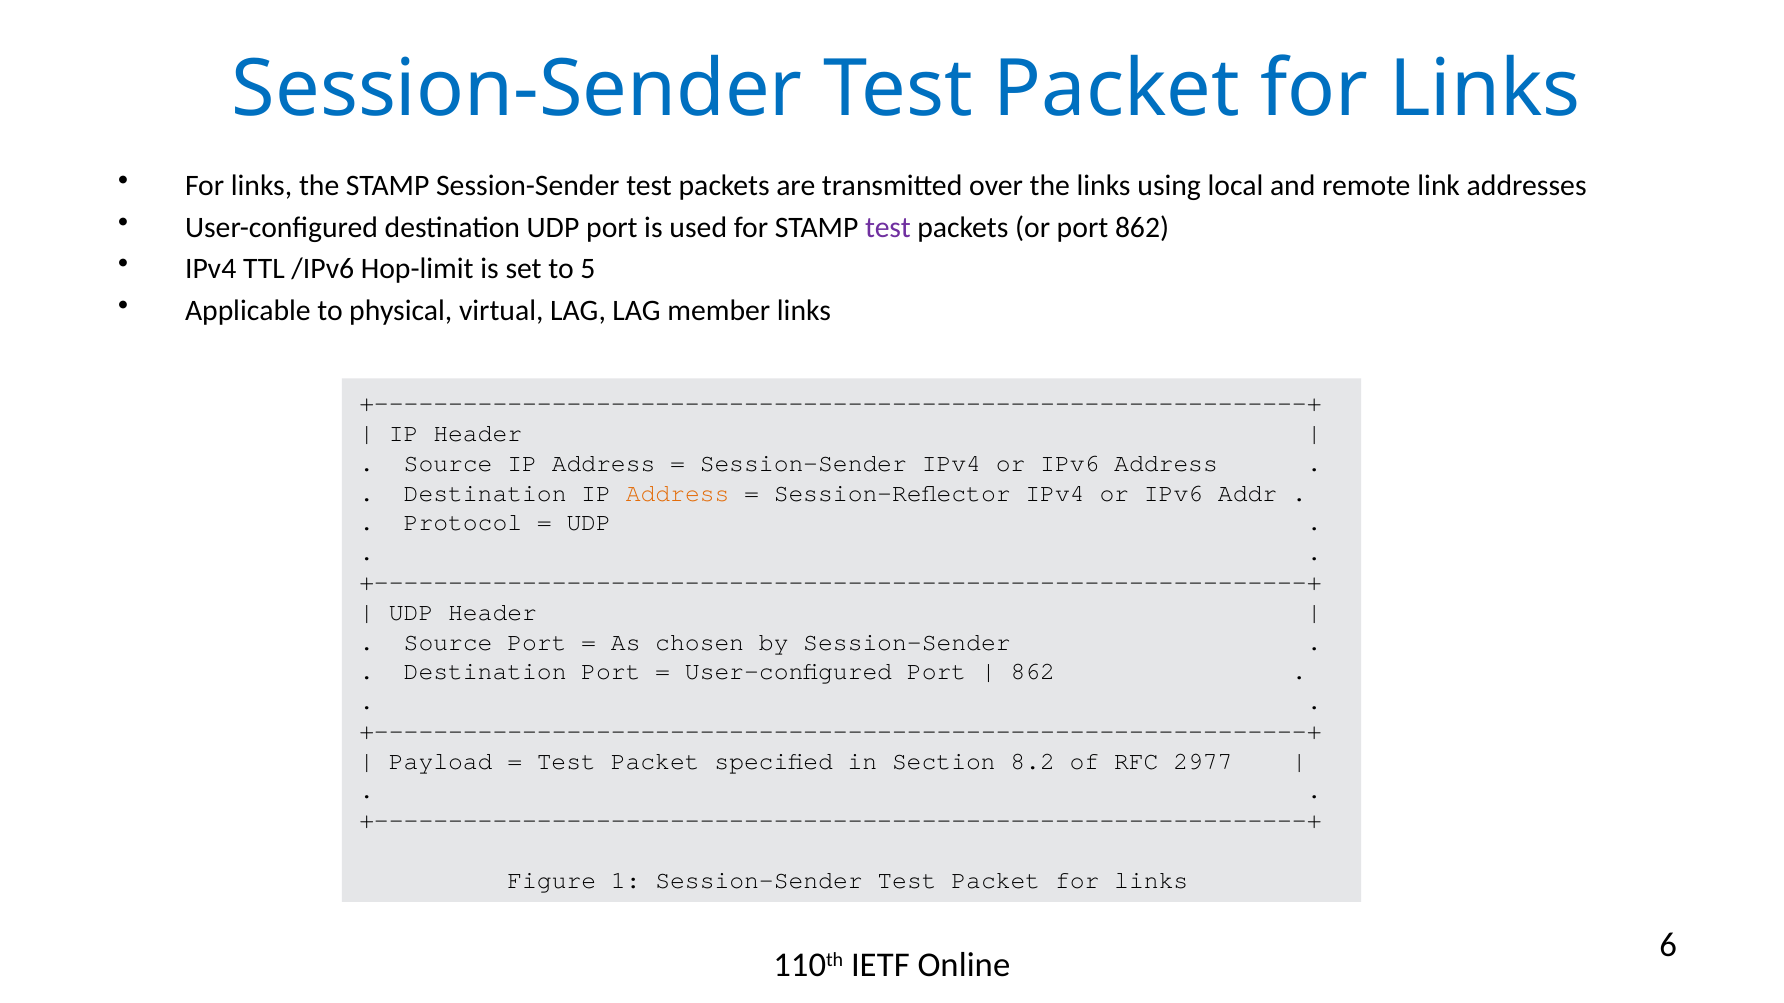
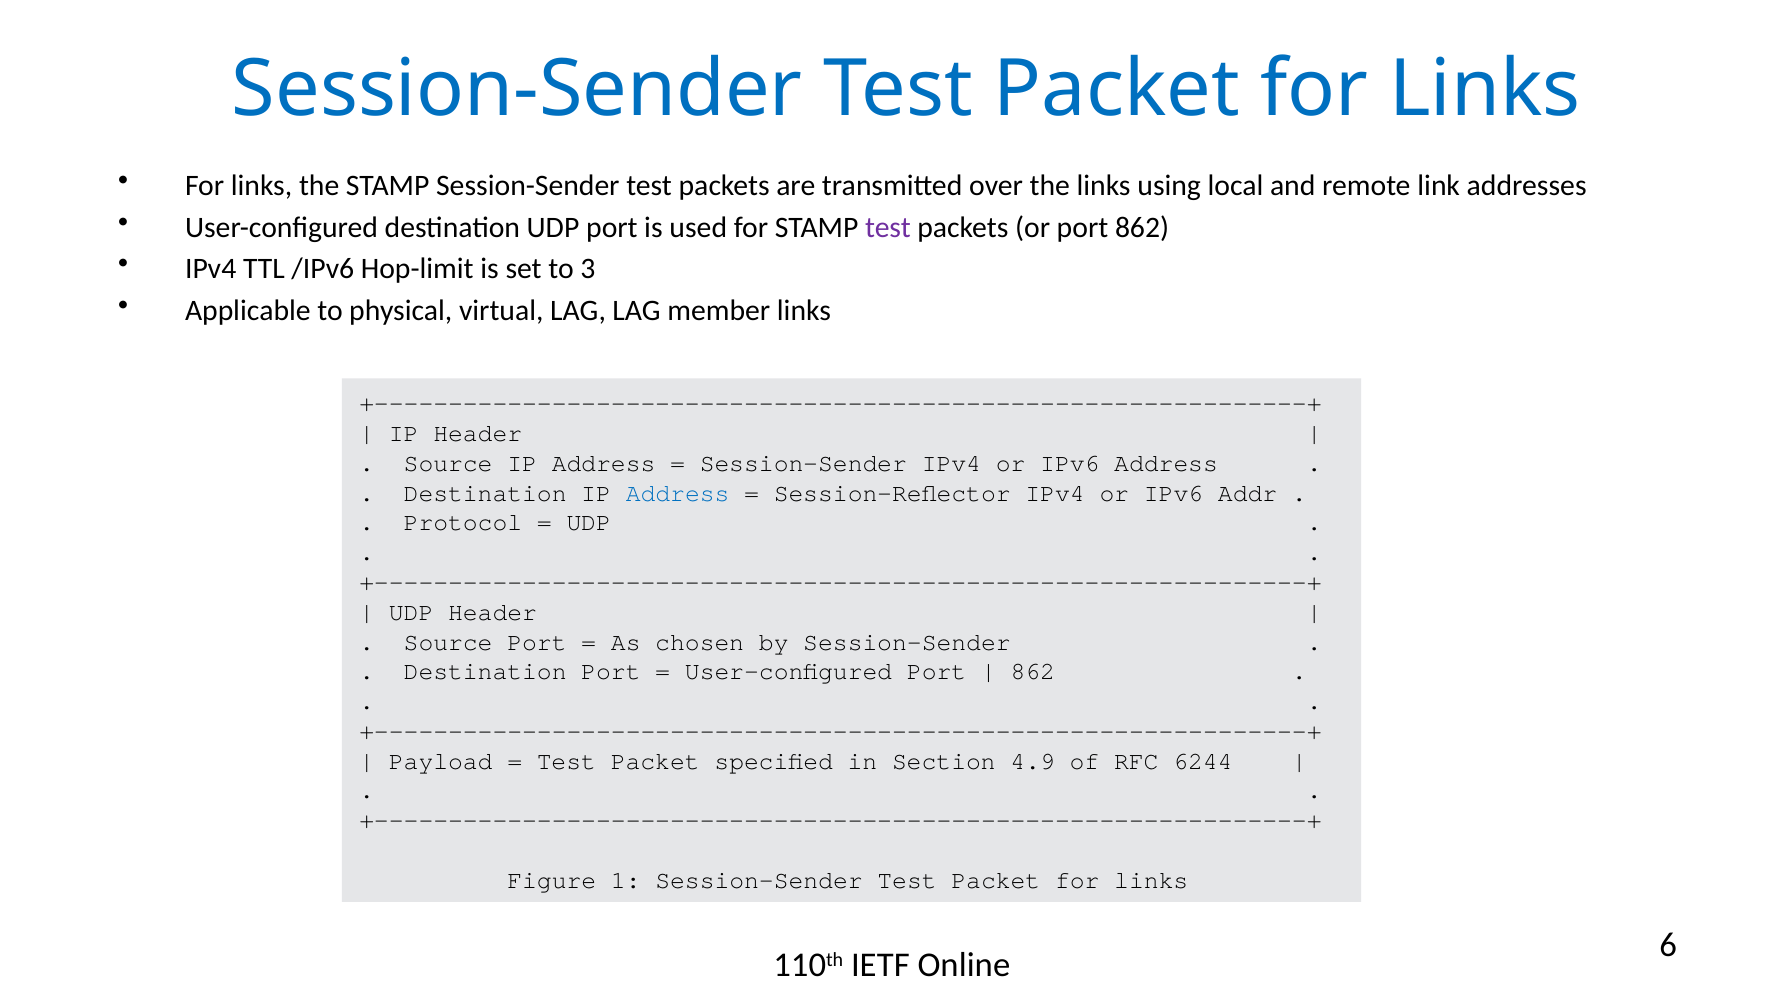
5: 5 -> 3
Address at (678, 493) colour: orange -> blue
8.2: 8.2 -> 4.9
2977: 2977 -> 6244
